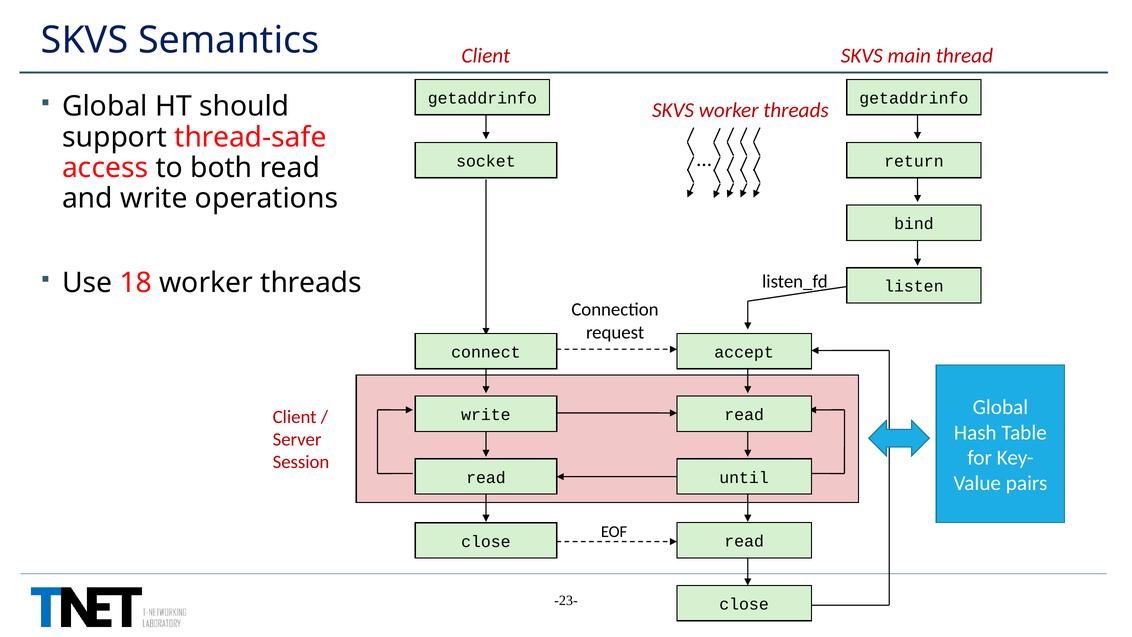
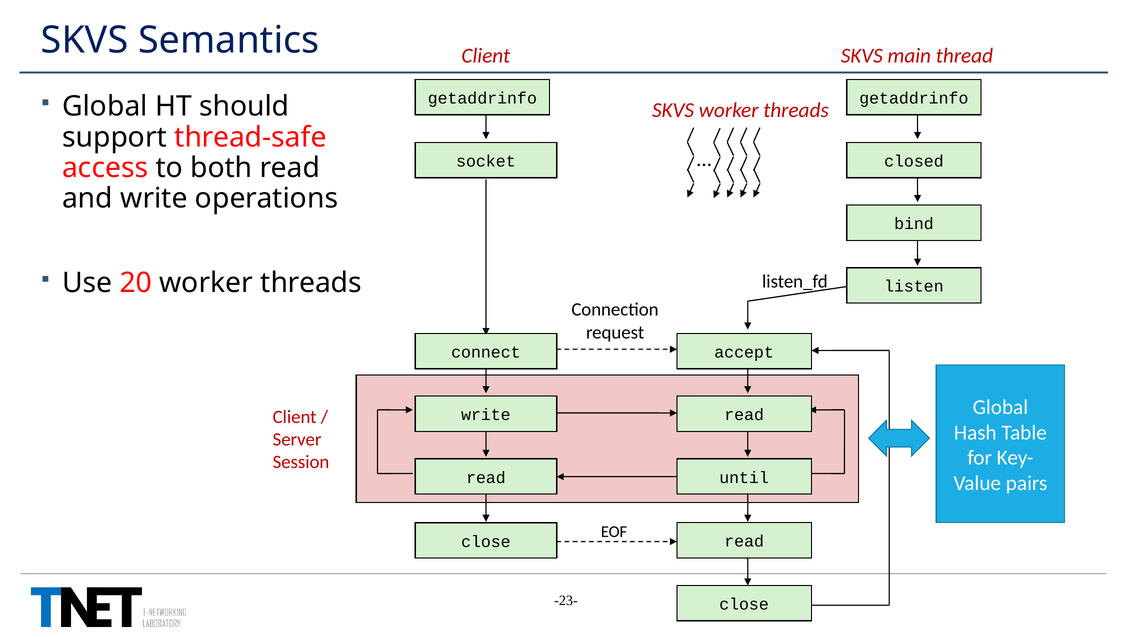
return: return -> closed
18: 18 -> 20
